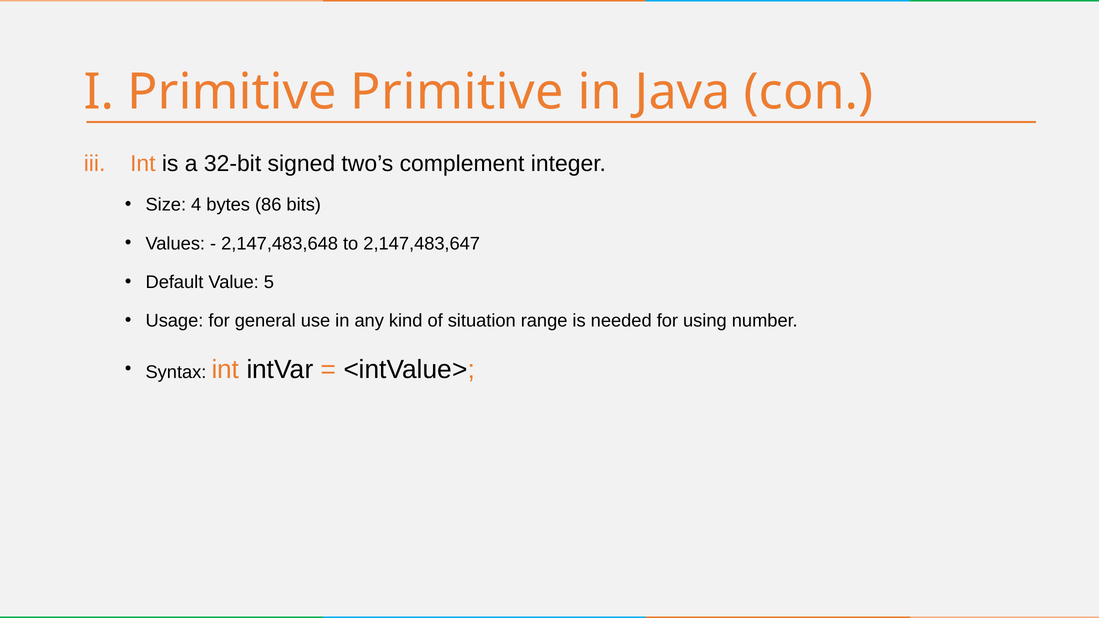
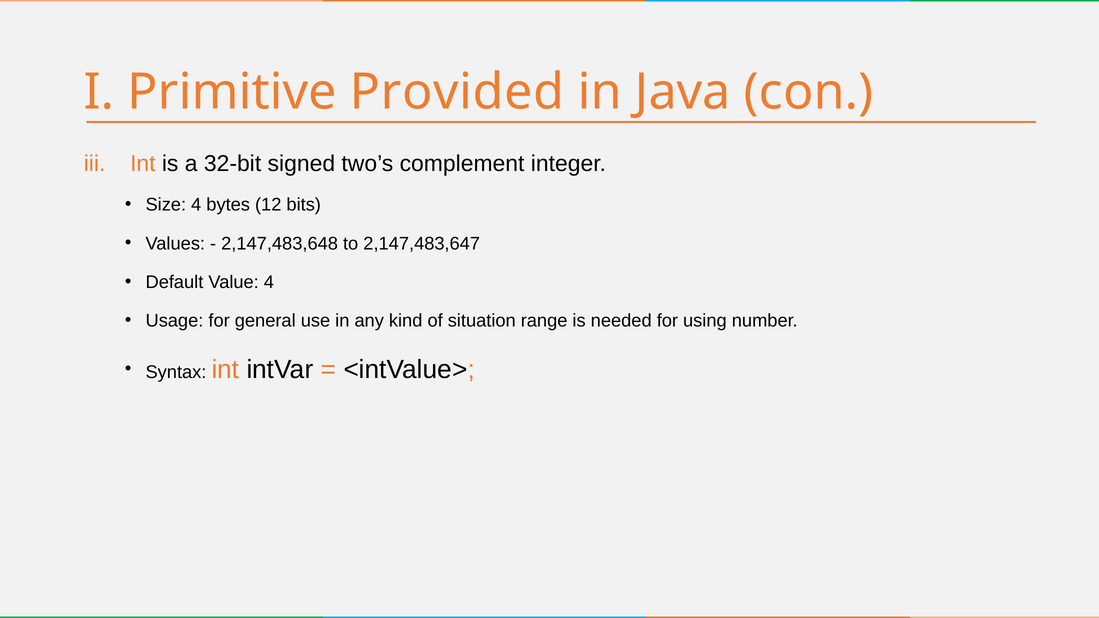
Primitive Primitive: Primitive -> Provided
86: 86 -> 12
Value 5: 5 -> 4
